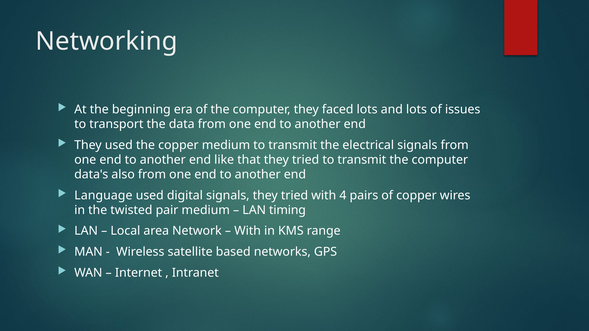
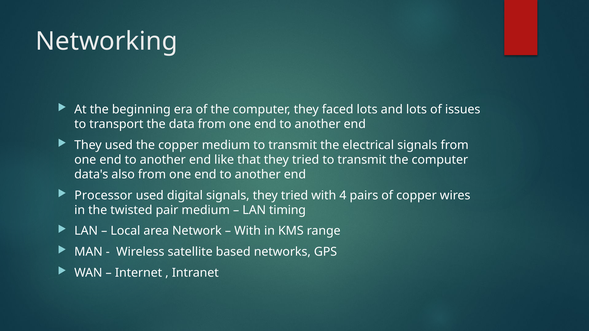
Language: Language -> Processor
